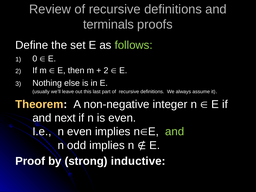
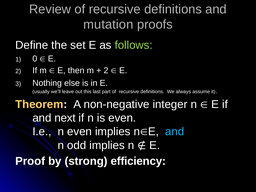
terminals: terminals -> mutation
and at (175, 132) colour: light green -> light blue
inductive: inductive -> efficiency
